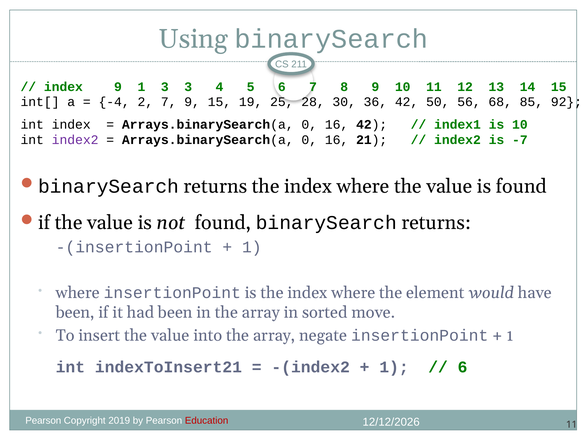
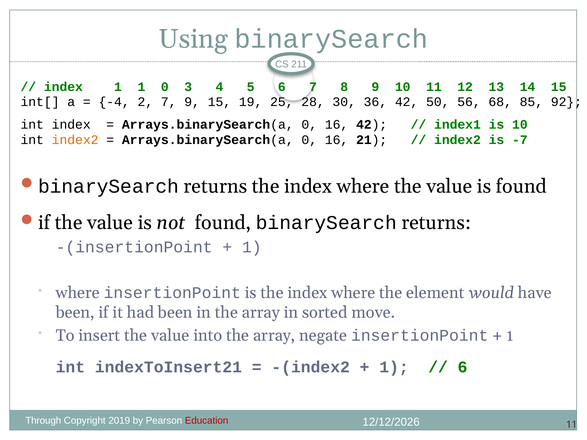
index 9: 9 -> 1
1 3: 3 -> 0
index2 at (75, 140) colour: purple -> orange
Pearson at (43, 421): Pearson -> Through
